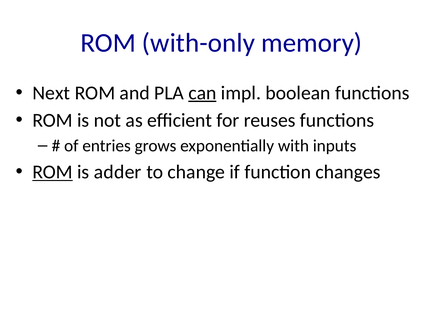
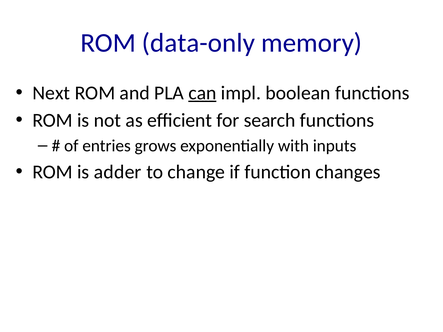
with-only: with-only -> data-only
reuses: reuses -> search
ROM at (53, 172) underline: present -> none
